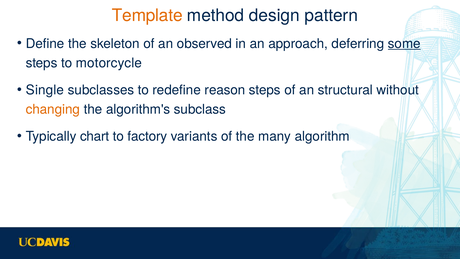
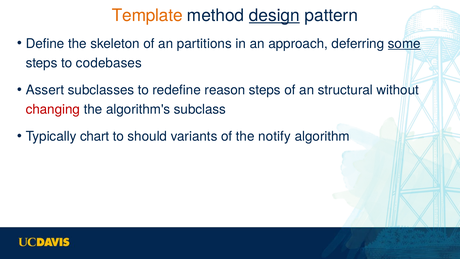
design underline: none -> present
observed: observed -> partitions
motorcycle: motorcycle -> codebases
Single: Single -> Assert
changing colour: orange -> red
factory: factory -> should
many: many -> notify
